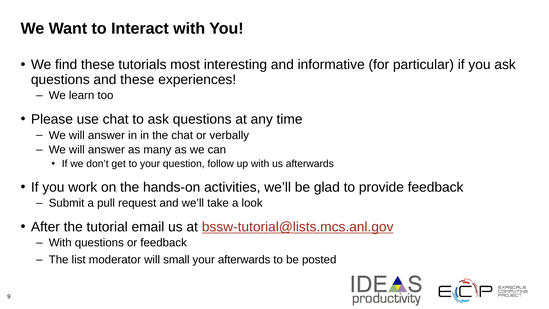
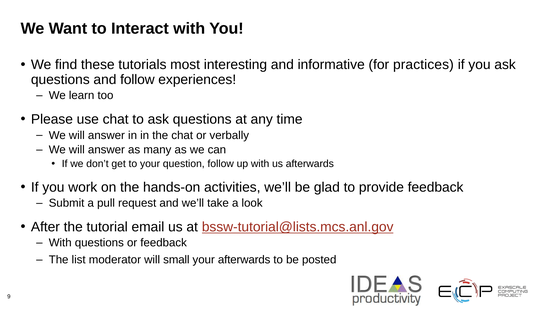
particular: particular -> practices
and these: these -> follow
